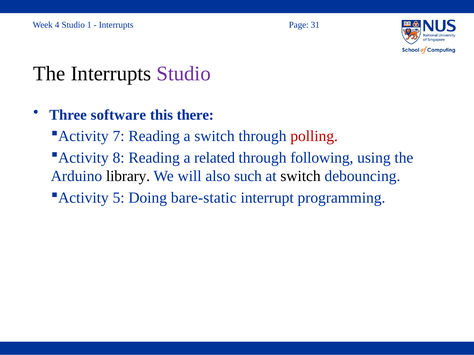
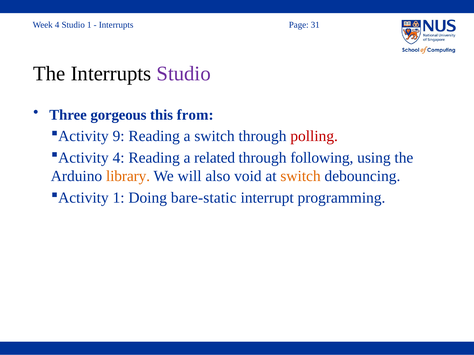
software: software -> gorgeous
there: there -> from
7: 7 -> 9
8 at (119, 158): 8 -> 4
library colour: black -> orange
such: such -> void
switch at (301, 176) colour: black -> orange
5 at (119, 198): 5 -> 1
